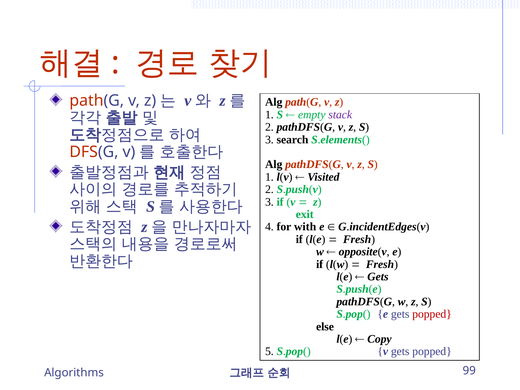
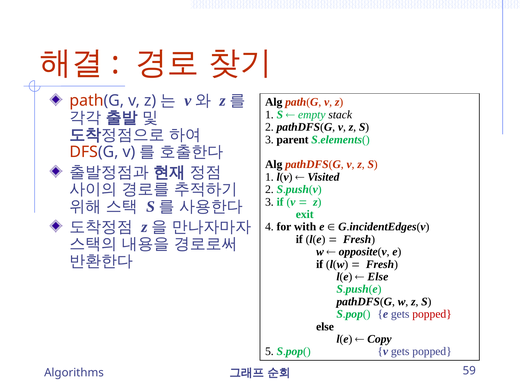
stack colour: purple -> black
search: search -> parent
Gets at (378, 277): Gets -> Else
99: 99 -> 59
